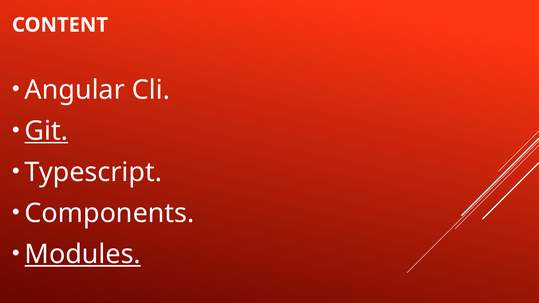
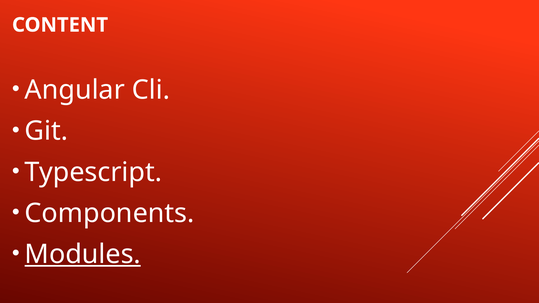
Git underline: present -> none
